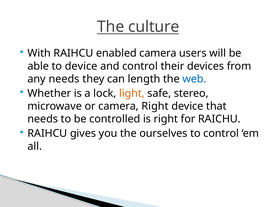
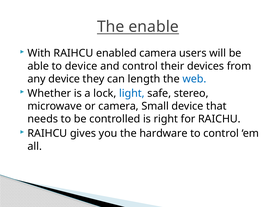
culture: culture -> enable
any needs: needs -> device
light colour: orange -> blue
camera Right: Right -> Small
ourselves: ourselves -> hardware
